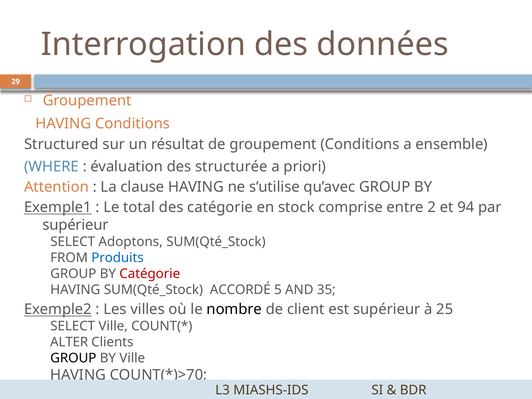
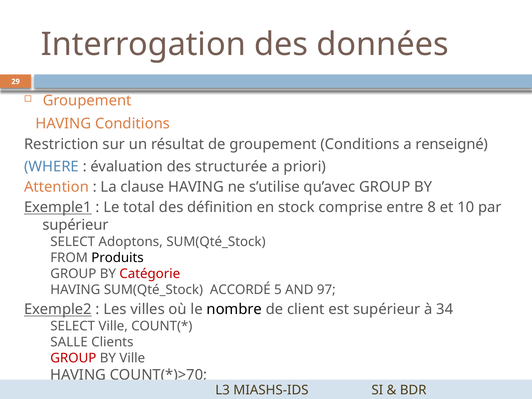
Structured: Structured -> Restriction
ensemble: ensemble -> renseigné
des catégorie: catégorie -> définition
2: 2 -> 8
94: 94 -> 10
Produits colour: blue -> black
35: 35 -> 97
25: 25 -> 34
ALTER: ALTER -> SALLE
GROUP at (73, 358) colour: black -> red
